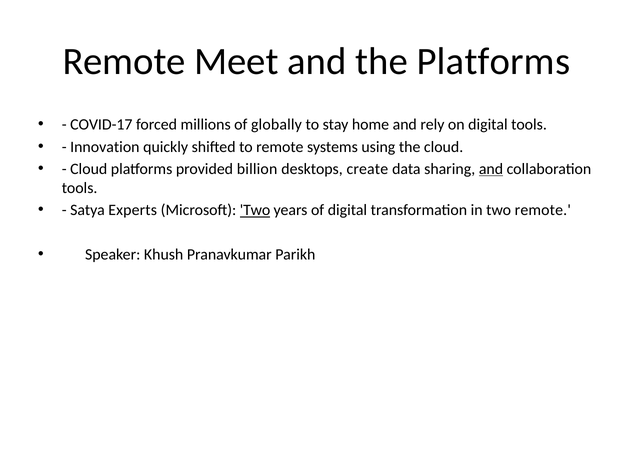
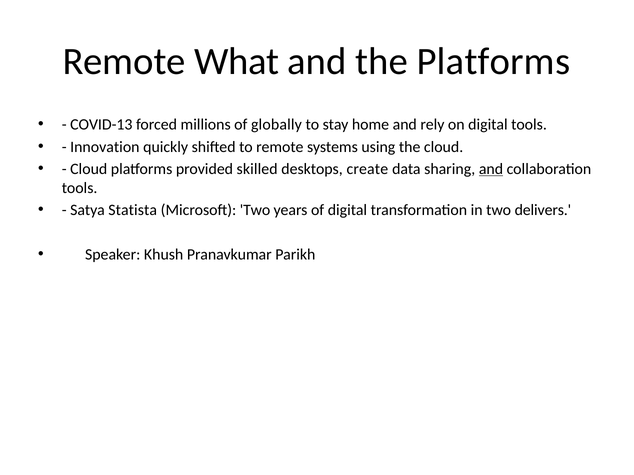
Meet: Meet -> What
COVID-17: COVID-17 -> COVID-13
billion: billion -> skilled
Experts: Experts -> Statista
Two at (255, 210) underline: present -> none
two remote: remote -> delivers
